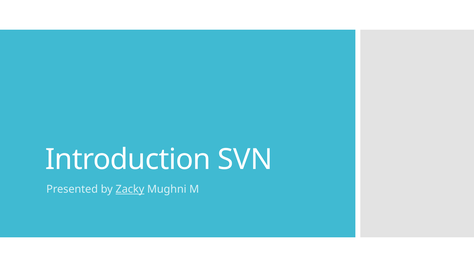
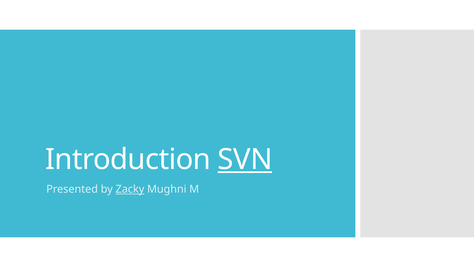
SVN underline: none -> present
